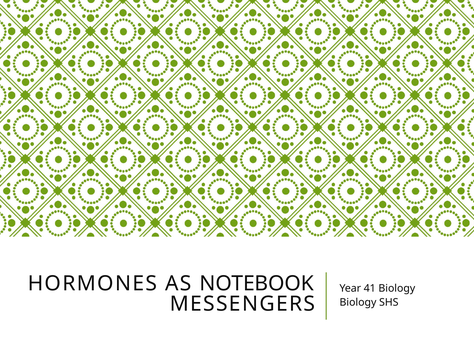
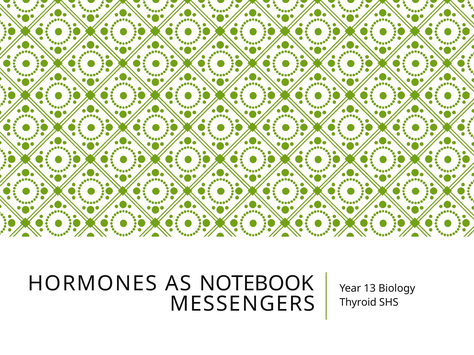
41: 41 -> 13
Biology at (358, 303): Biology -> Thyroid
